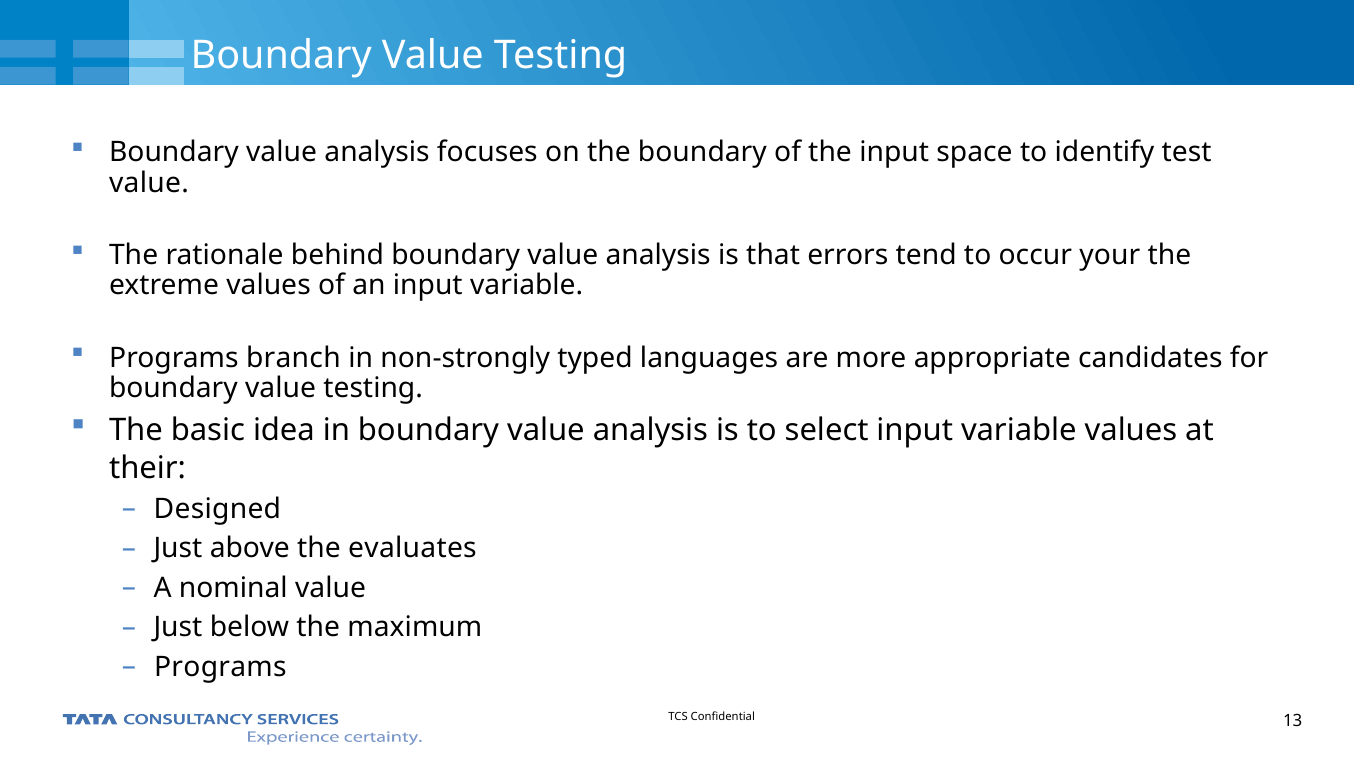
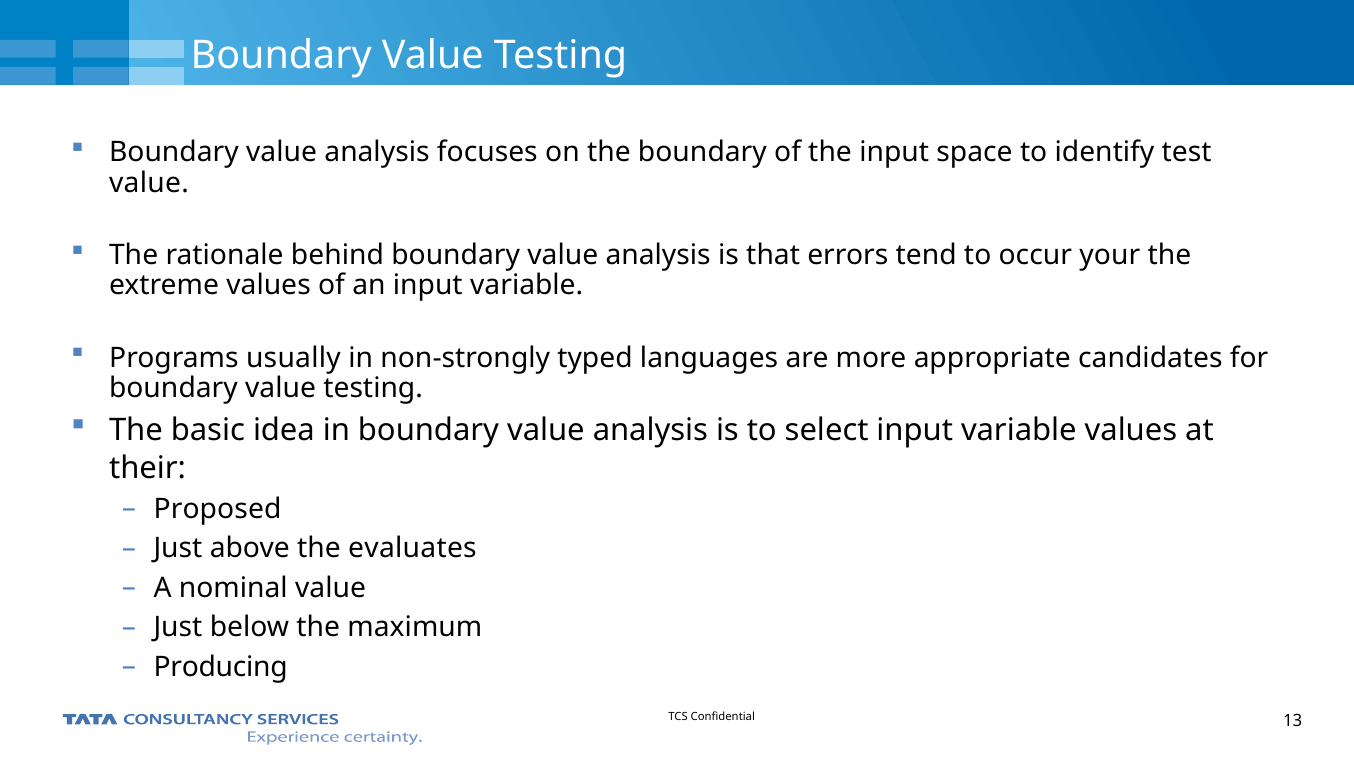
branch: branch -> usually
Designed: Designed -> Proposed
Programs at (220, 667): Programs -> Producing
